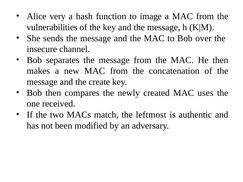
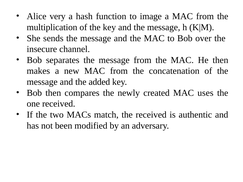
vulnerabilities: vulnerabilities -> multiplication
create: create -> added
the leftmost: leftmost -> received
